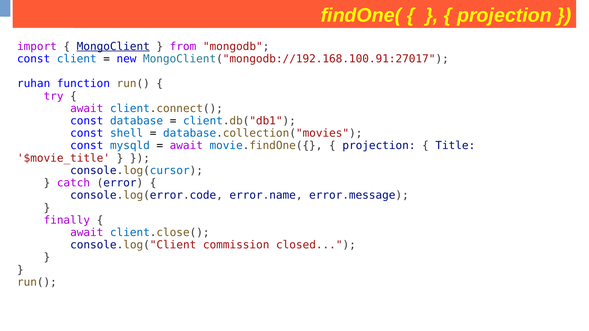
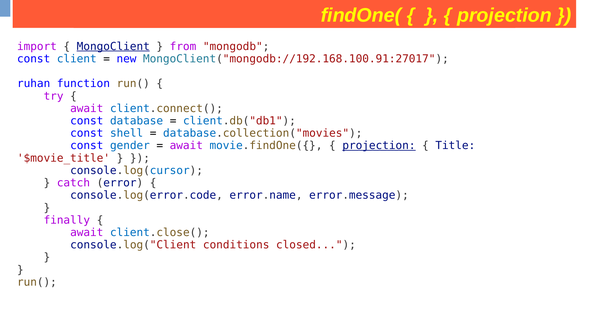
mysqld: mysqld -> gender
projection at (379, 146) underline: none -> present
commission: commission -> conditions
